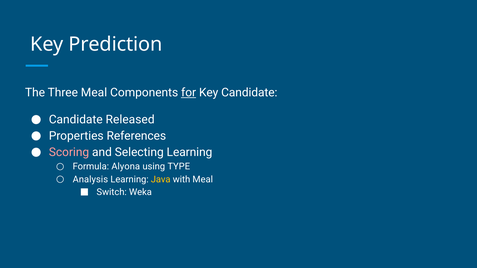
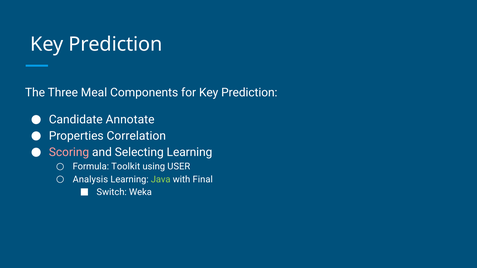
for underline: present -> none
Candidate at (249, 93): Candidate -> Prediction
Released: Released -> Annotate
References: References -> Correlation
Alyona: Alyona -> Toolkit
TYPE: TYPE -> USER
Java colour: yellow -> light green
with Meal: Meal -> Final
